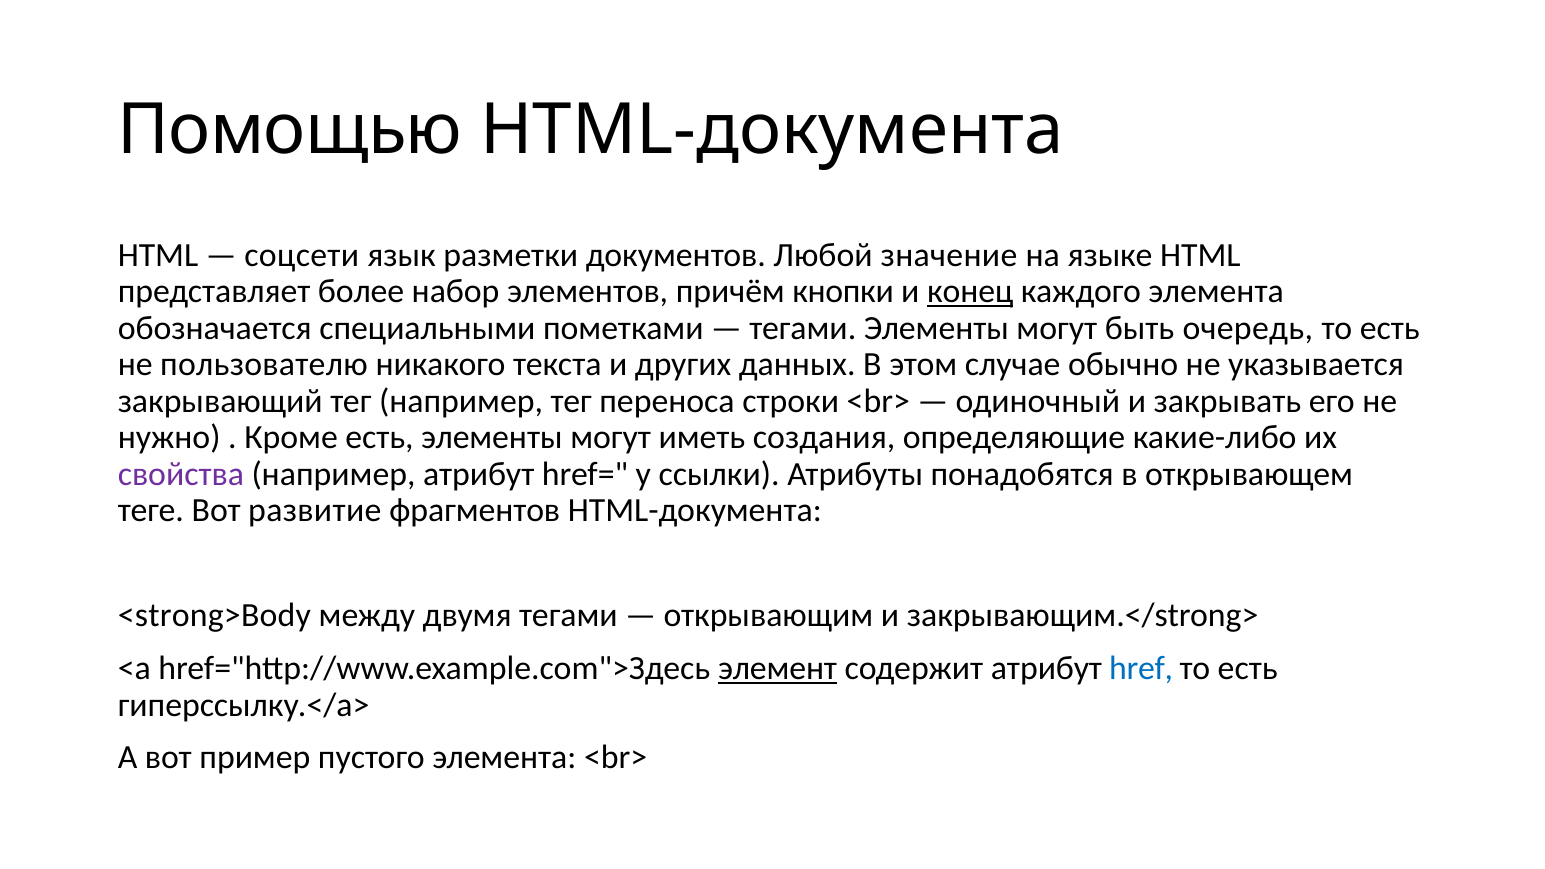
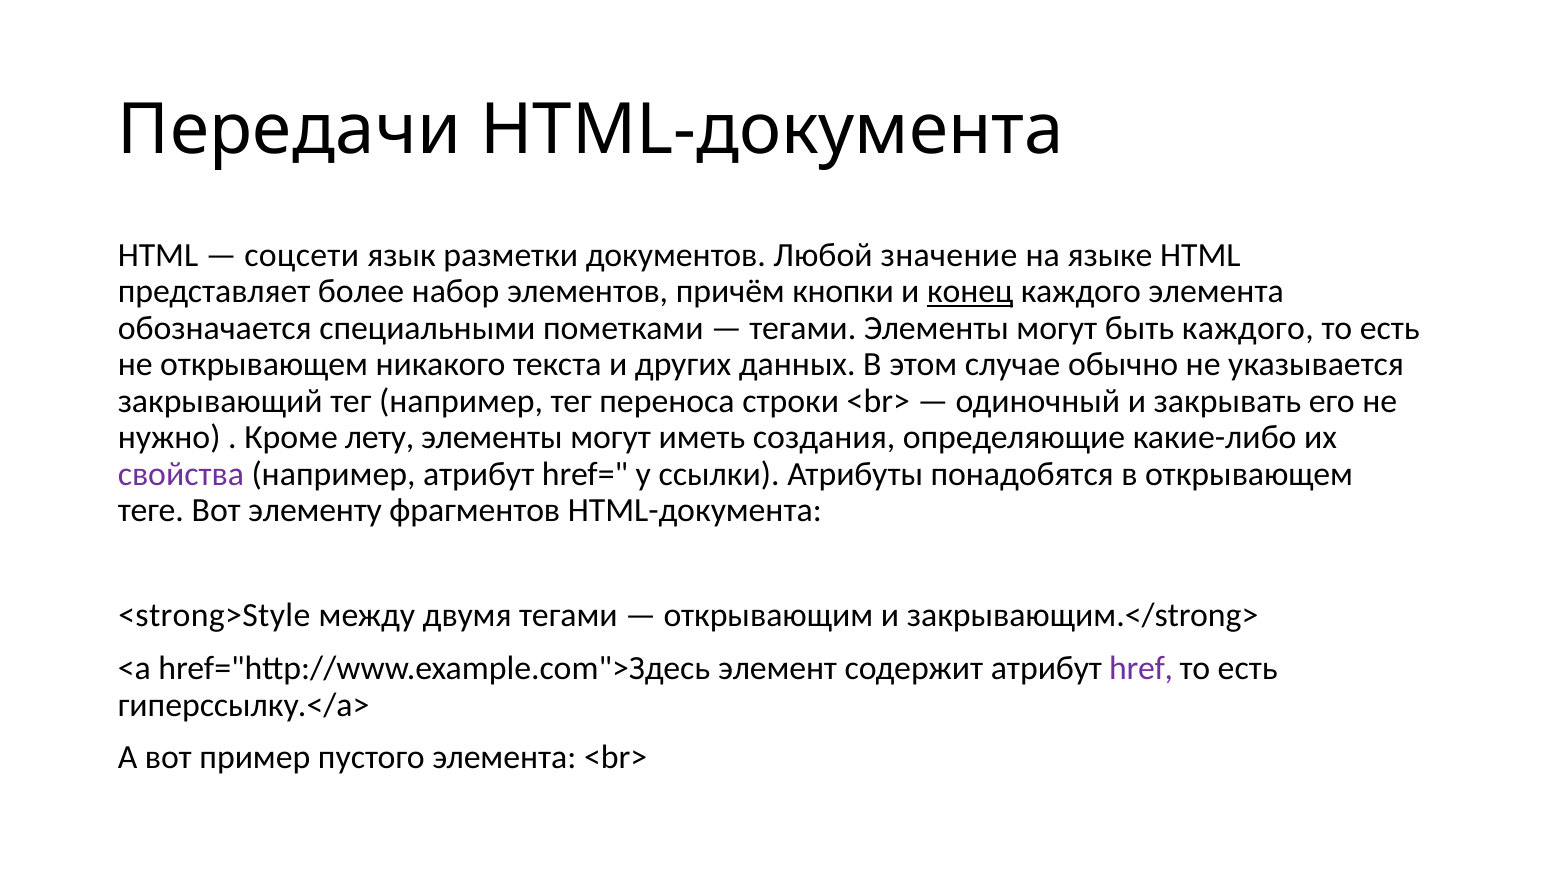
Помощью: Помощью -> Передачи
быть очередь: очередь -> каждого
не пользователю: пользователю -> открывающем
Кроме есть: есть -> лету
развитие: развитие -> элементу
<strong>Body: <strong>Body -> <strong>Style
элемент underline: present -> none
href colour: blue -> purple
